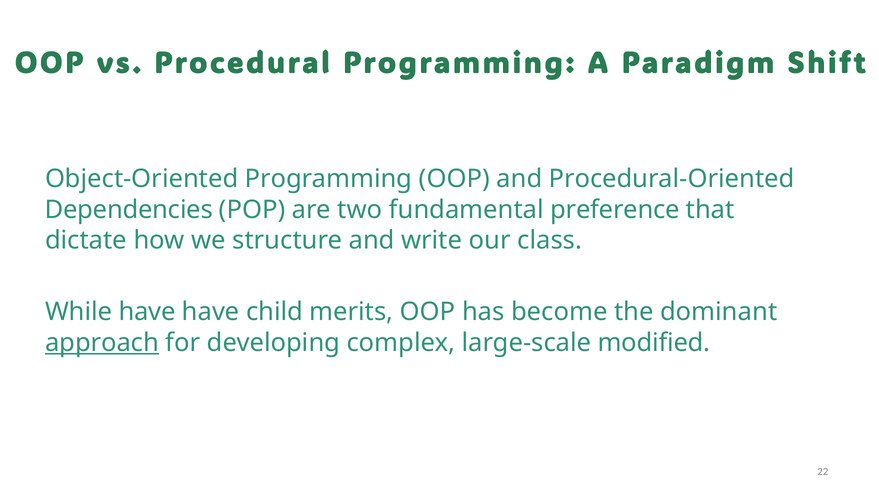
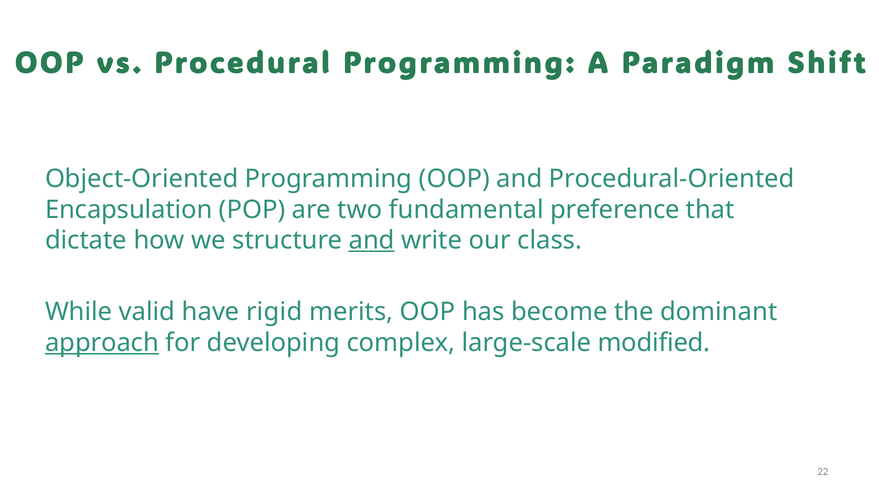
Dependencies: Dependencies -> Encapsulation
and at (372, 241) underline: none -> present
While have: have -> valid
child: child -> rigid
